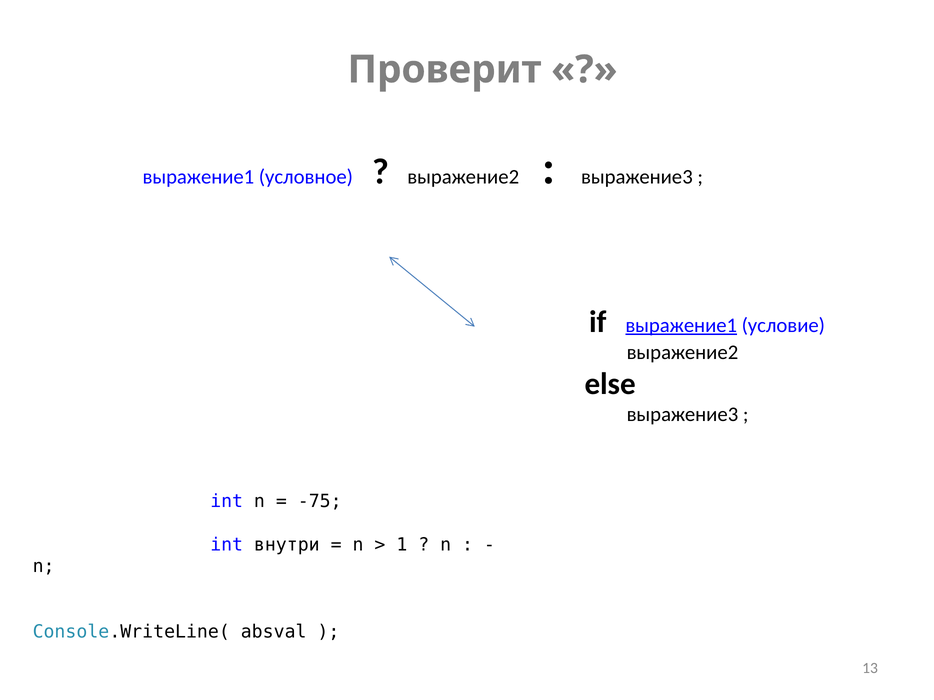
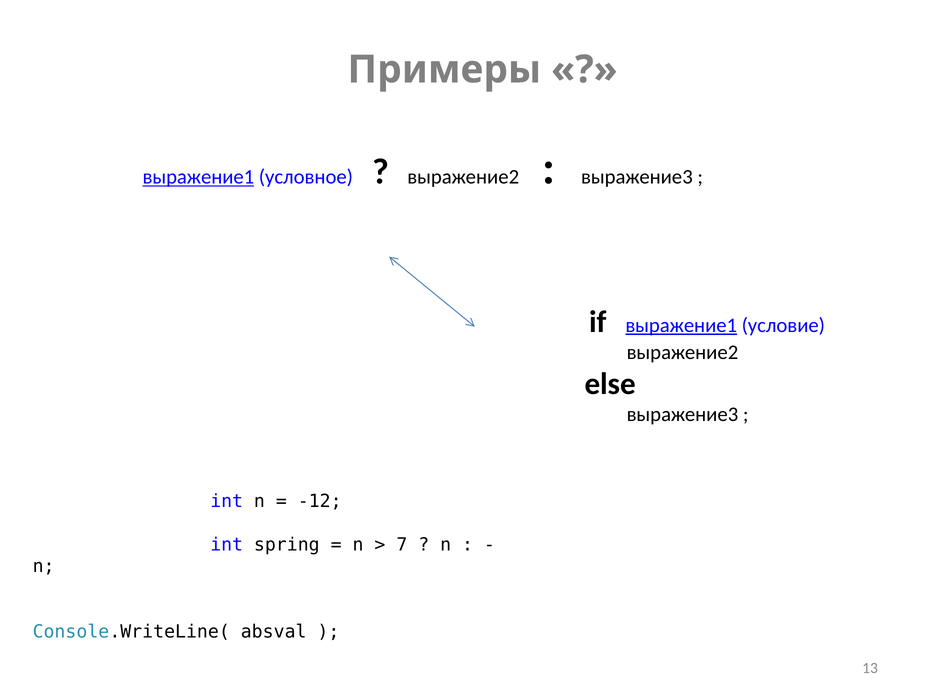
Проверит: Проверит -> Примеры
выражение1 at (198, 177) underline: none -> present
-75: -75 -> -12
внутри: внутри -> spring
1: 1 -> 7
